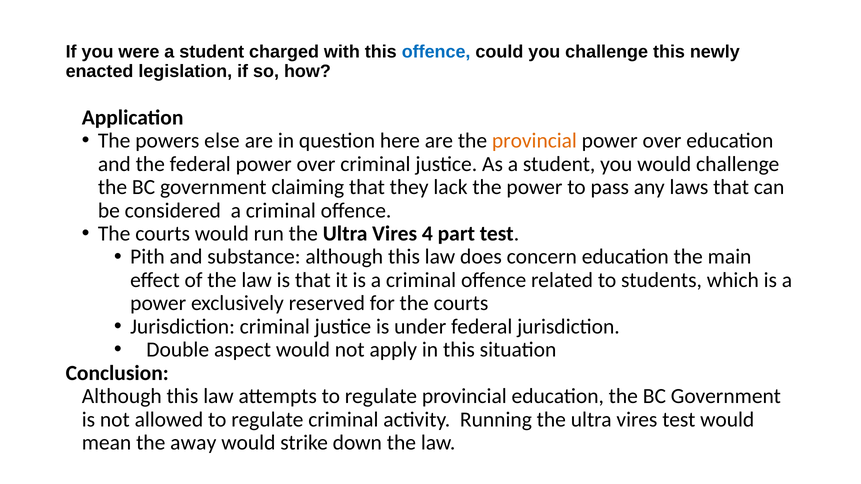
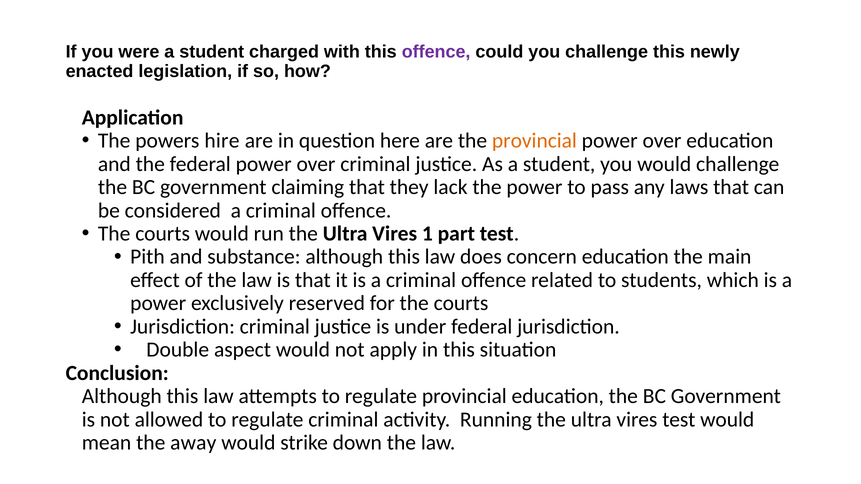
offence at (436, 52) colour: blue -> purple
else: else -> hire
4: 4 -> 1
